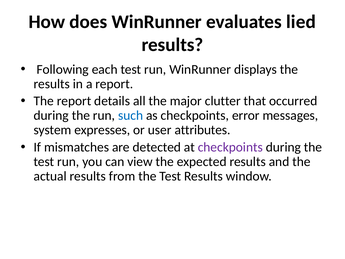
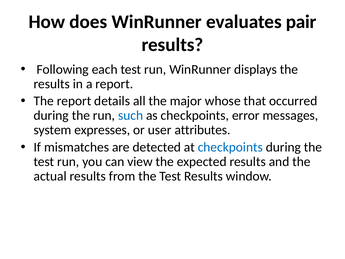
lied: lied -> pair
clutter: clutter -> whose
checkpoints at (230, 147) colour: purple -> blue
